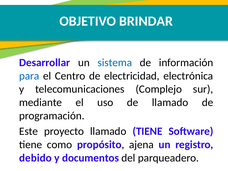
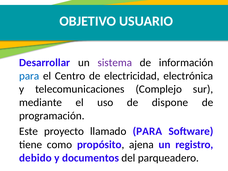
BRINDAR: BRINDAR -> USUARIO
sistema colour: blue -> purple
de llamado: llamado -> dispone
llamado TIENE: TIENE -> PARA
